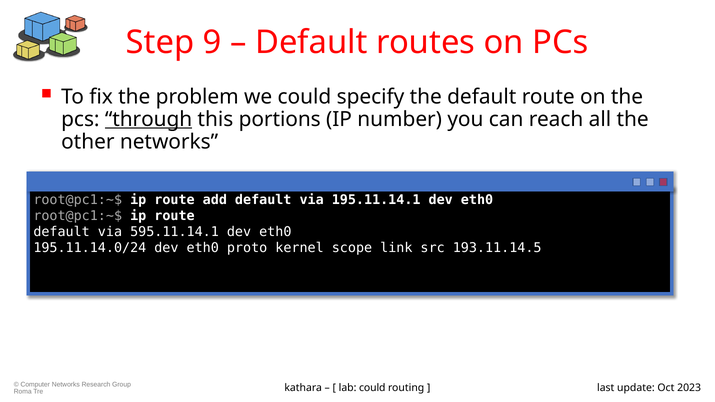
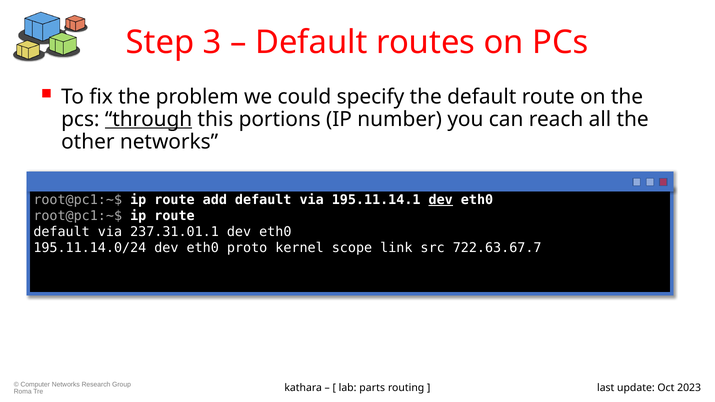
9: 9 -> 3
dev at (441, 200) underline: none -> present
595.11.14.1: 595.11.14.1 -> 237.31.01.1
193.11.14.5: 193.11.14.5 -> 722.63.67.7
lab could: could -> parts
